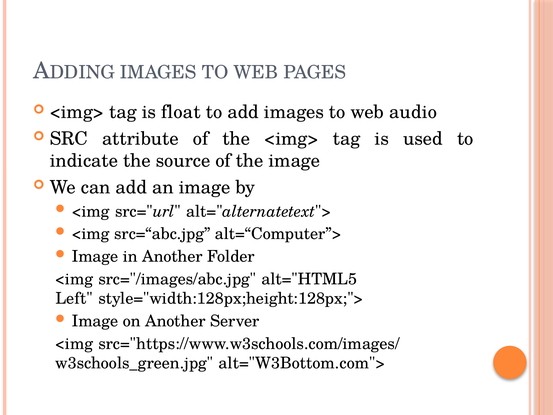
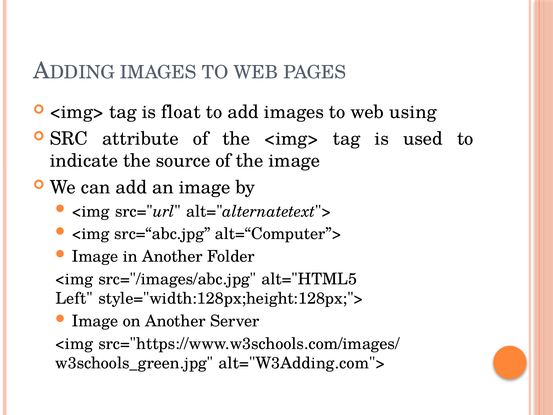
audio: audio -> using
alt="W3Bottom.com">: alt="W3Bottom.com"> -> alt="W3Adding.com">
